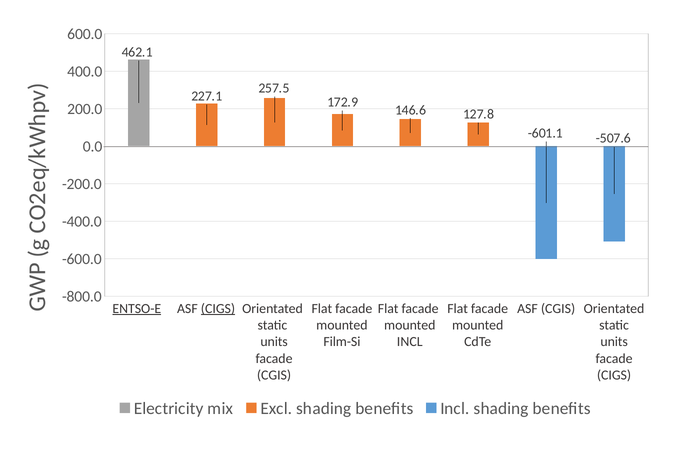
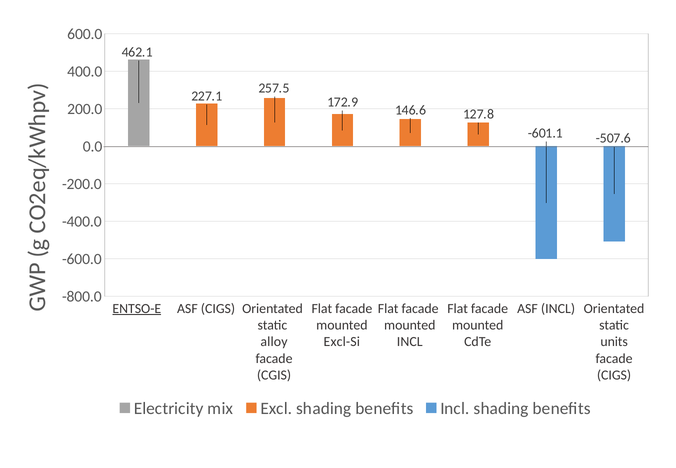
CIGS at (218, 309) underline: present -> none
ASF CGIS: CGIS -> INCL
units at (274, 342): units -> alloy
Film-Si: Film-Si -> Excl-Si
